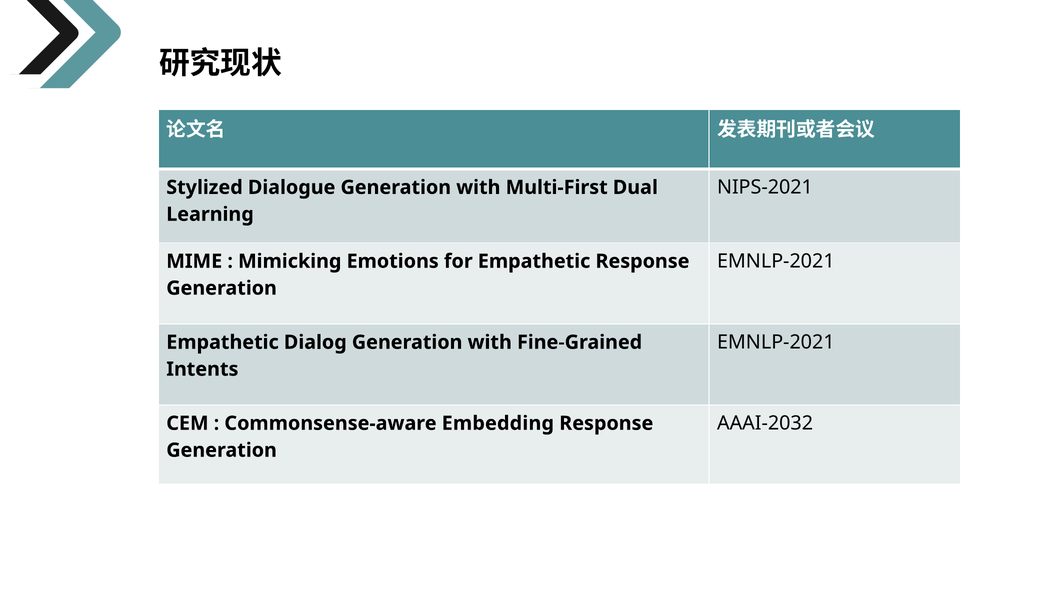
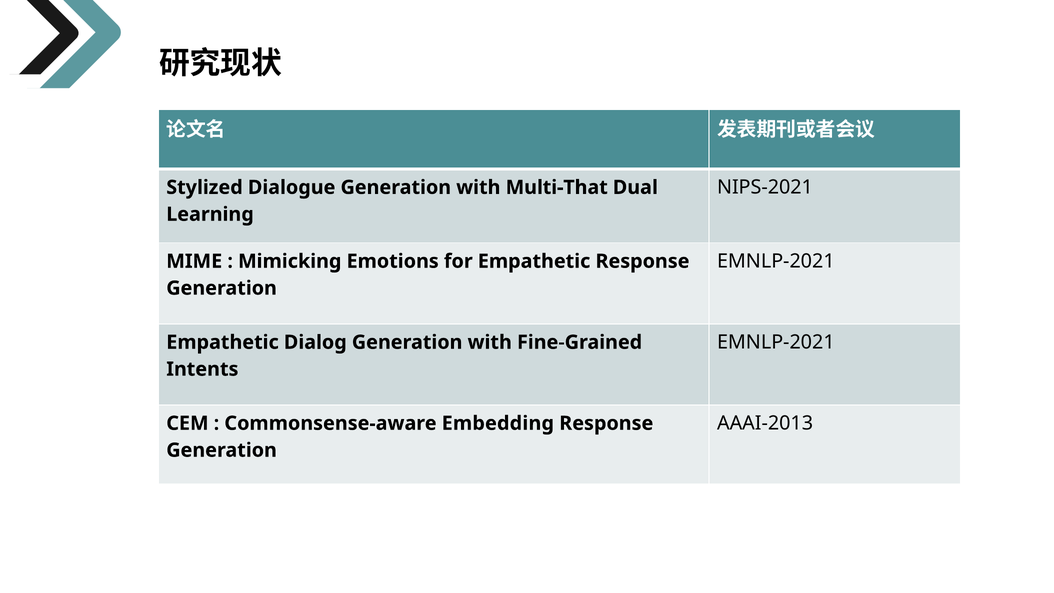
Multi-First: Multi-First -> Multi-That
AAAI-2032: AAAI-2032 -> AAAI-2013
